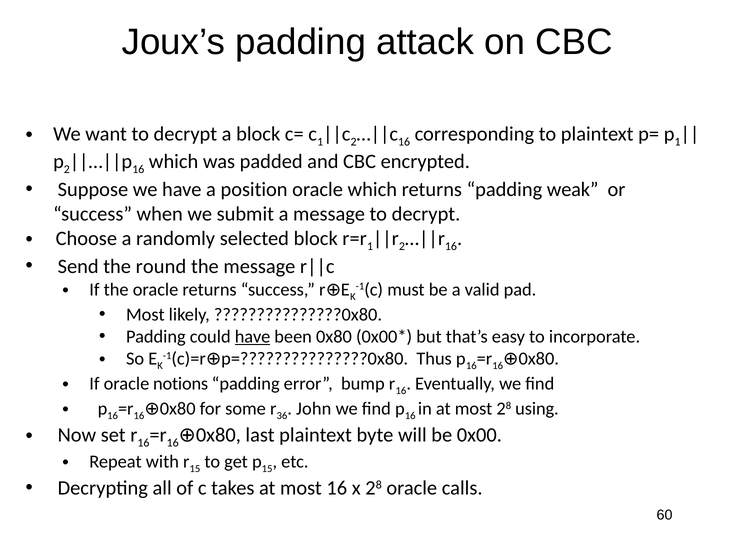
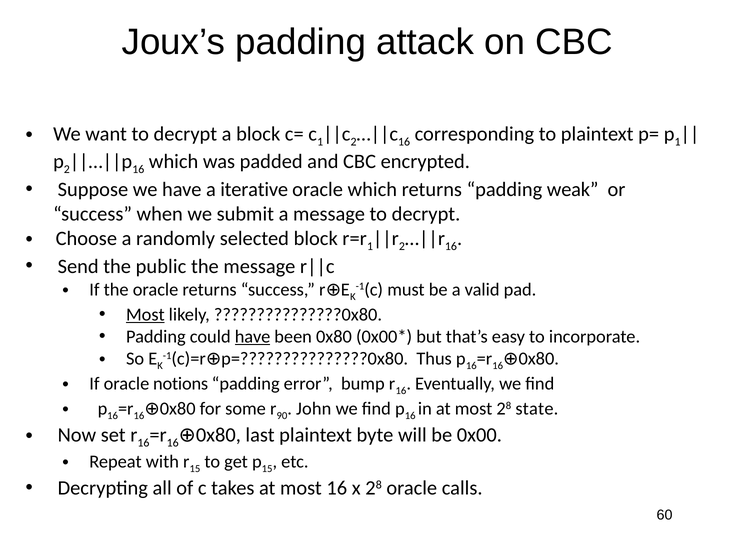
position: position -> iterative
round: round -> public
Most at (145, 315) underline: none -> present
36: 36 -> 90
using: using -> state
